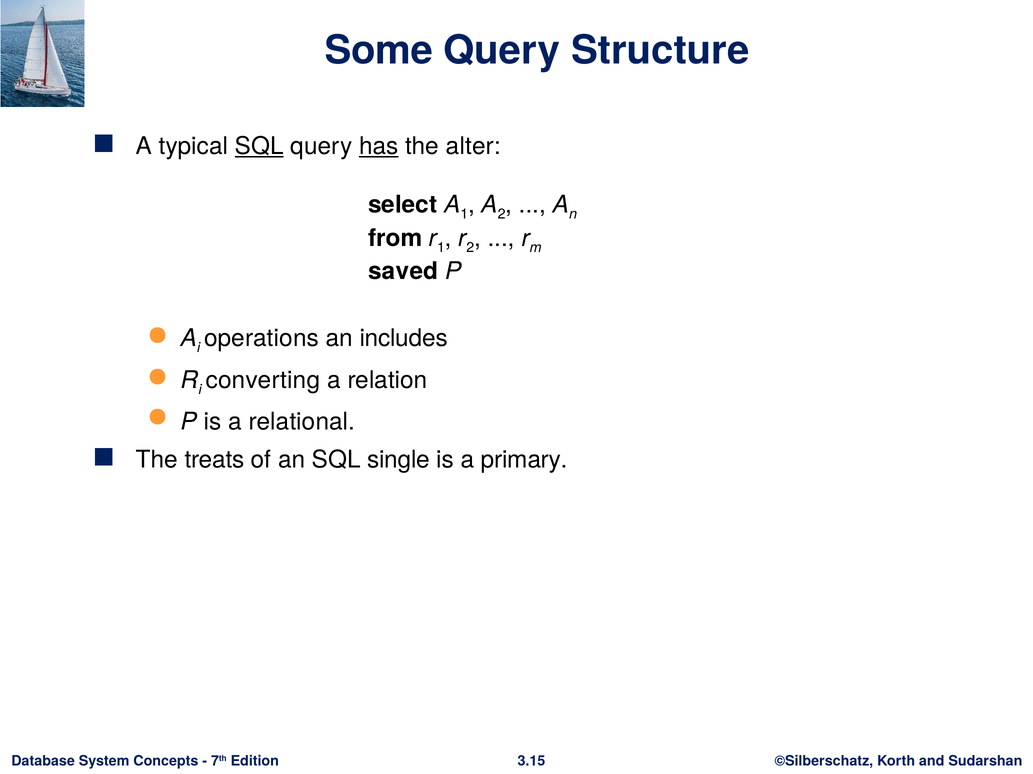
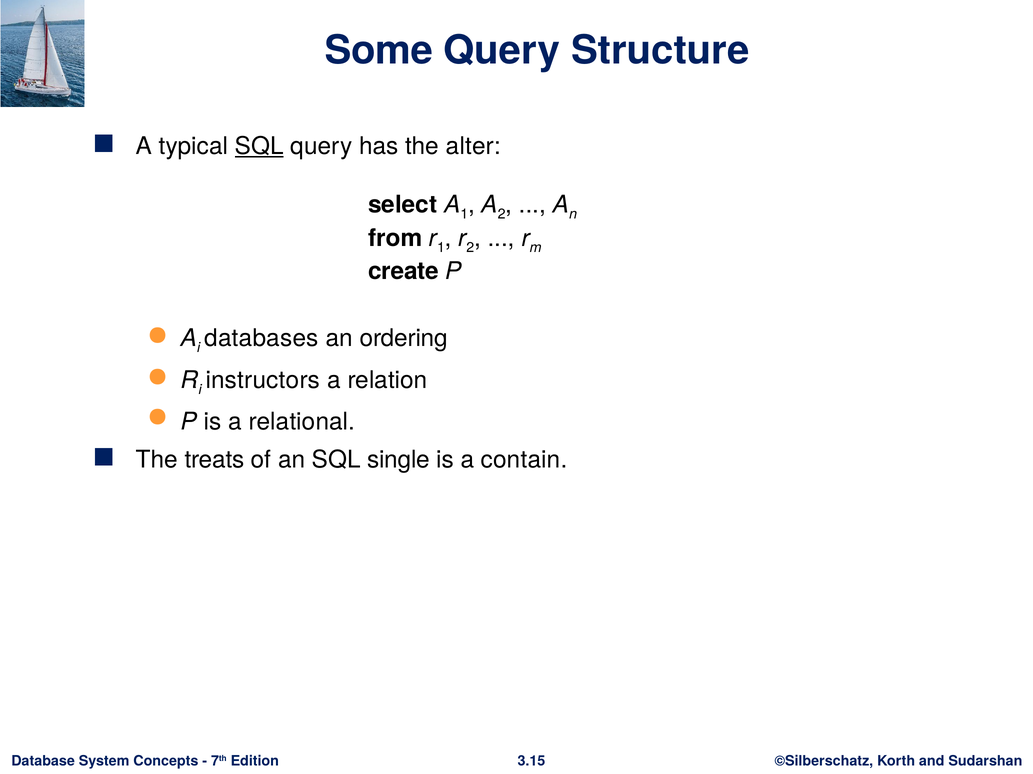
has underline: present -> none
saved: saved -> create
operations: operations -> databases
includes: includes -> ordering
converting: converting -> instructors
primary: primary -> contain
